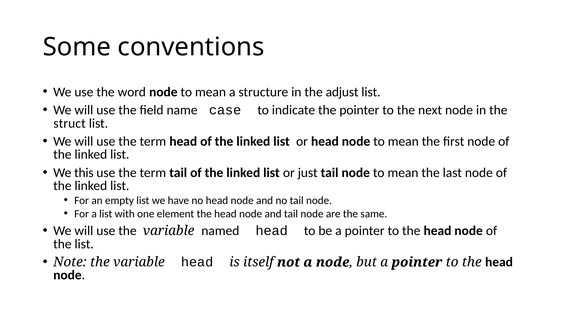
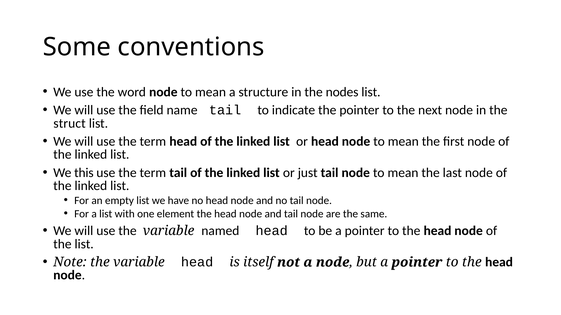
adjust: adjust -> nodes
name case: case -> tail
